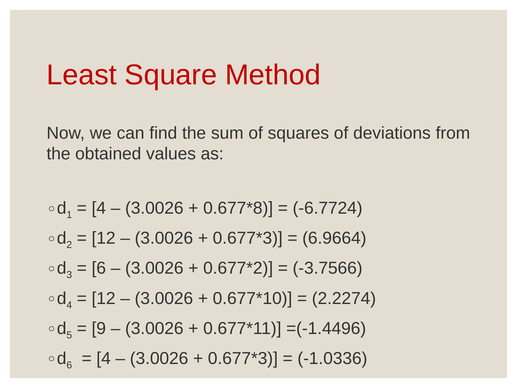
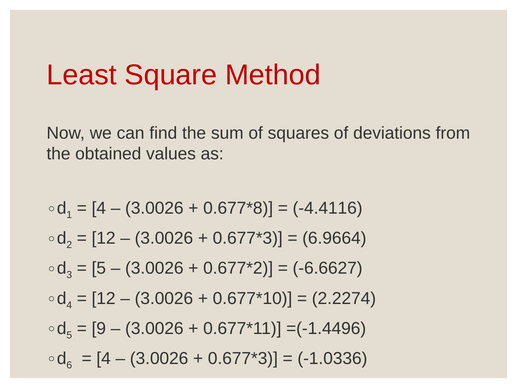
-6.7724: -6.7724 -> -4.4116
6 at (99, 268): 6 -> 5
-3.7566: -3.7566 -> -6.6627
